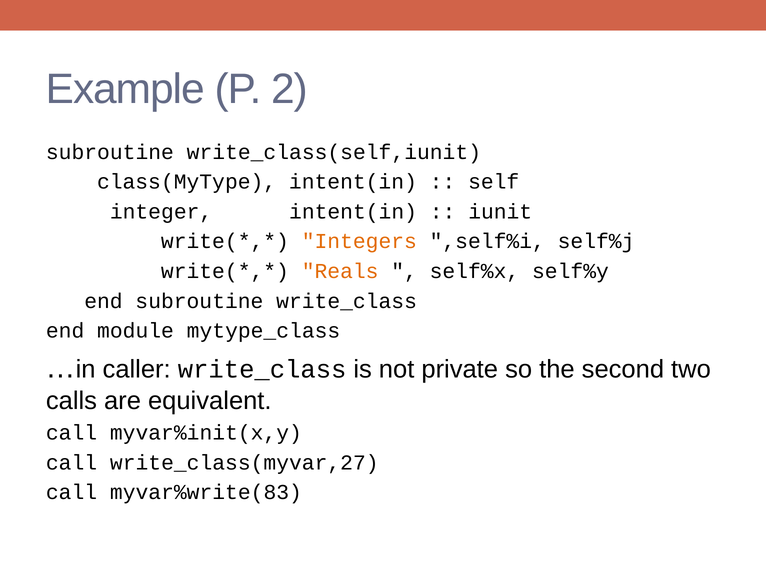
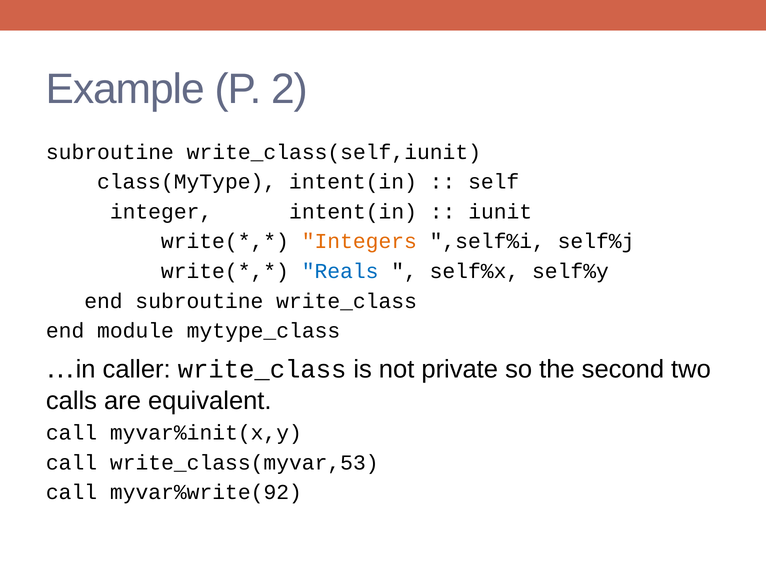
Reals colour: orange -> blue
write_class(myvar,27: write_class(myvar,27 -> write_class(myvar,53
myvar%write(83: myvar%write(83 -> myvar%write(92
